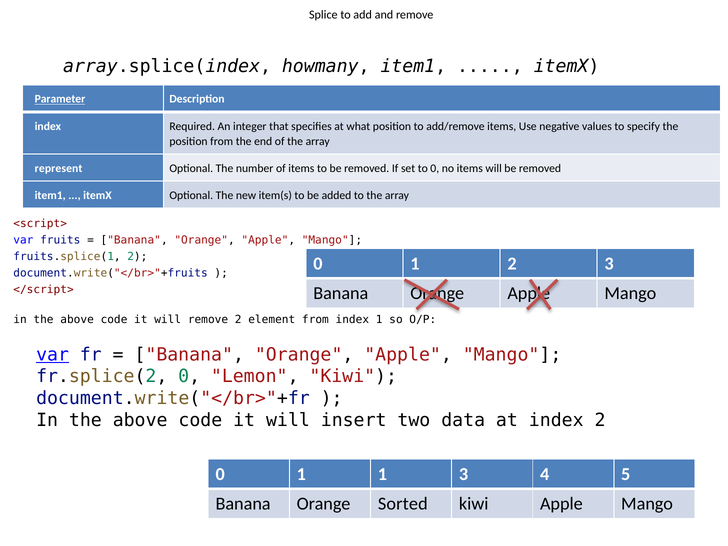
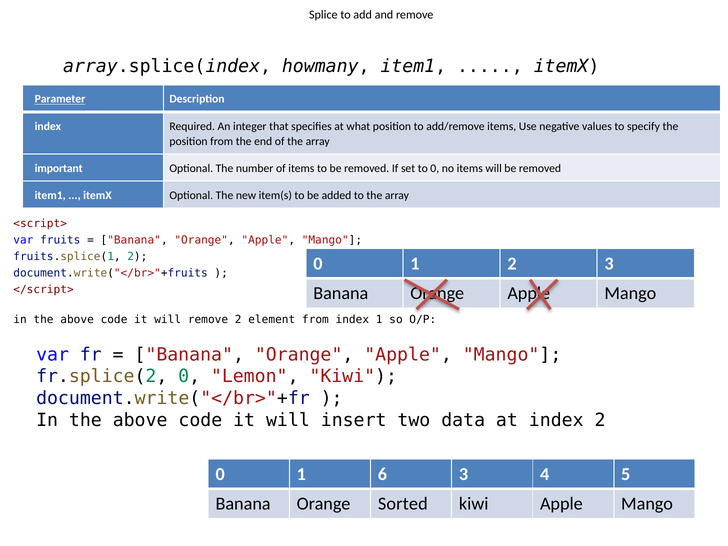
represent: represent -> important
var at (53, 355) underline: present -> none
1 1: 1 -> 6
